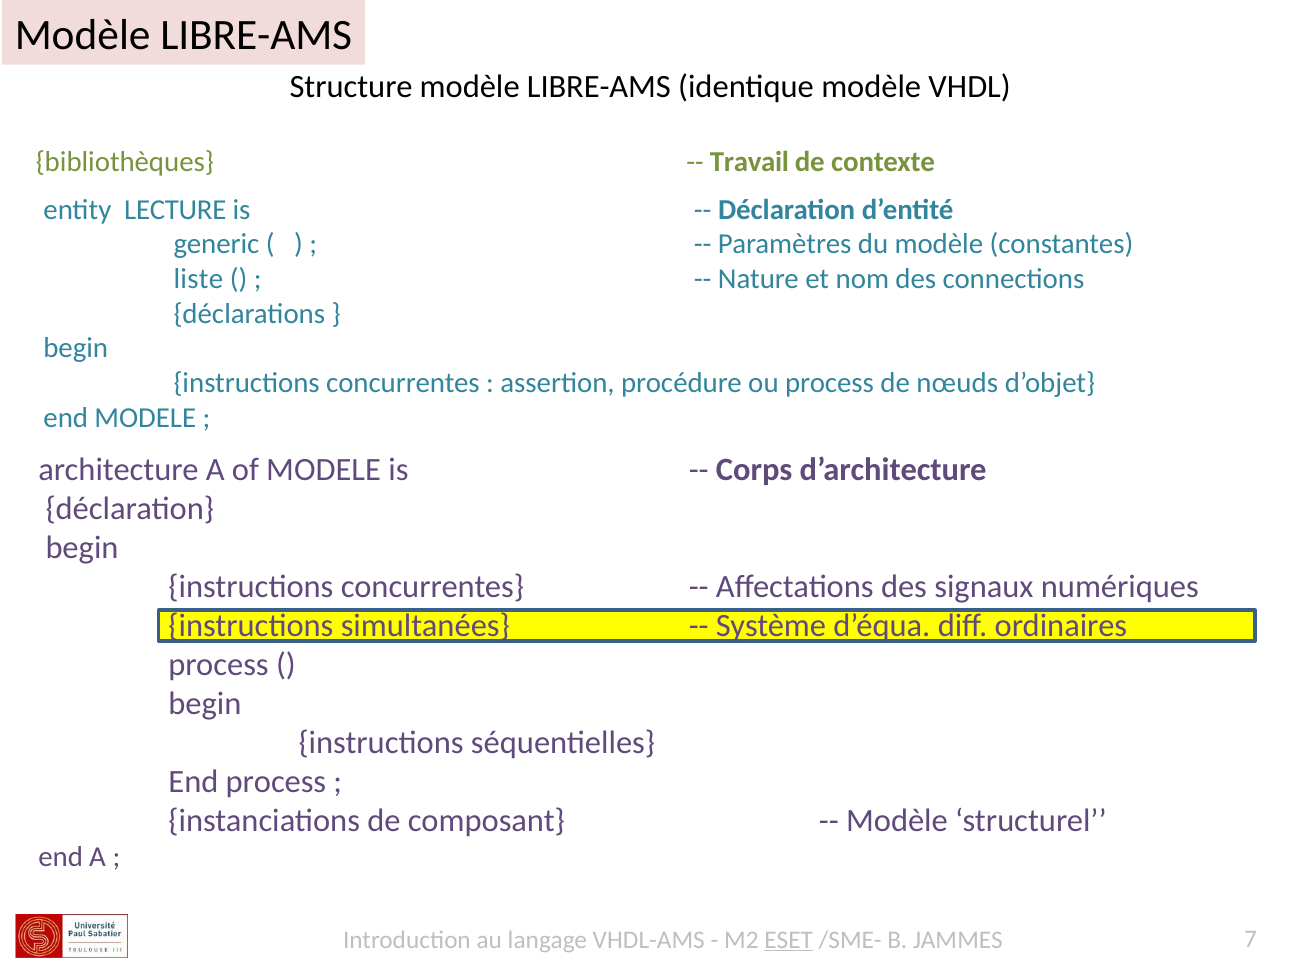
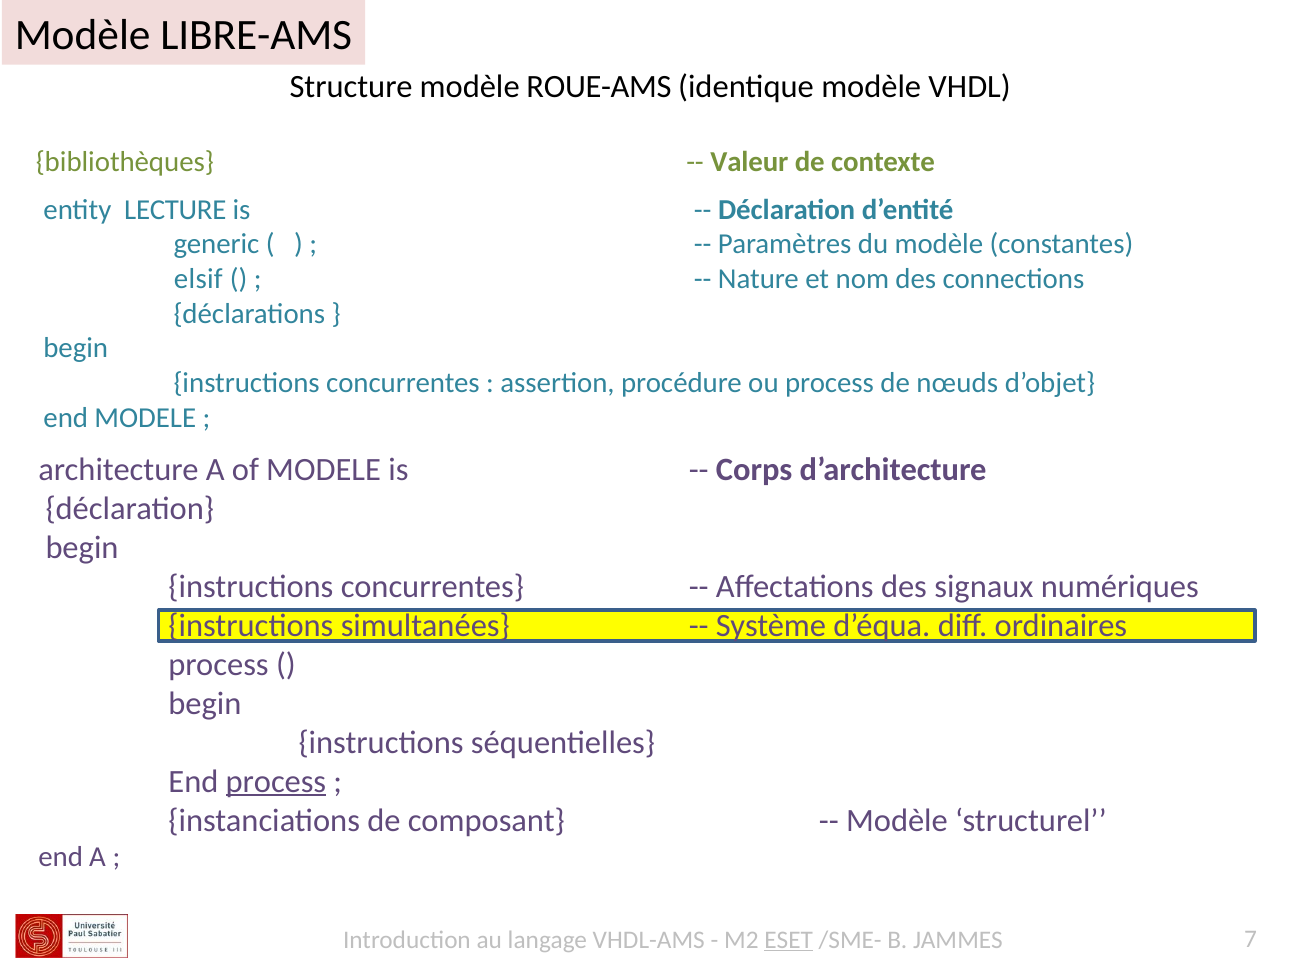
Structure modèle LIBRE-AMS: LIBRE-AMS -> ROUE-AMS
Travail: Travail -> Valeur
liste: liste -> elsif
process at (276, 782) underline: none -> present
